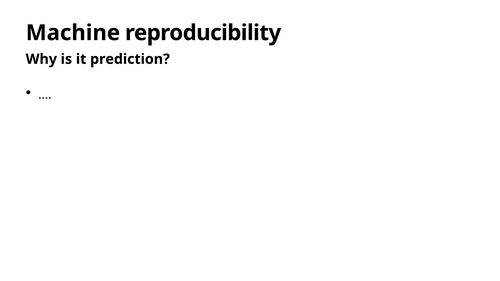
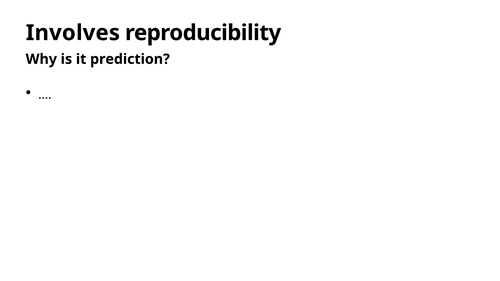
Machine: Machine -> Involves
